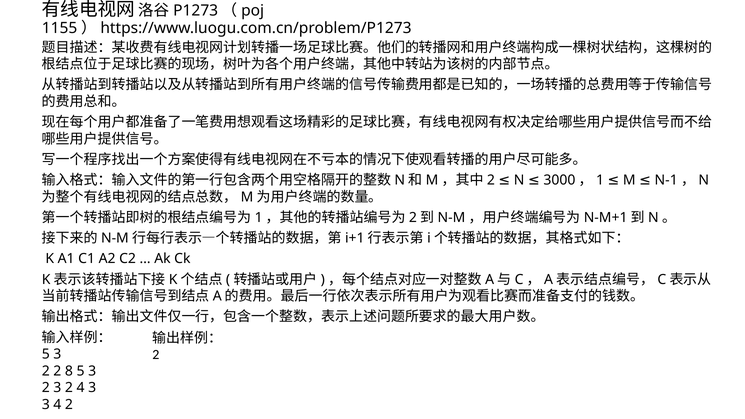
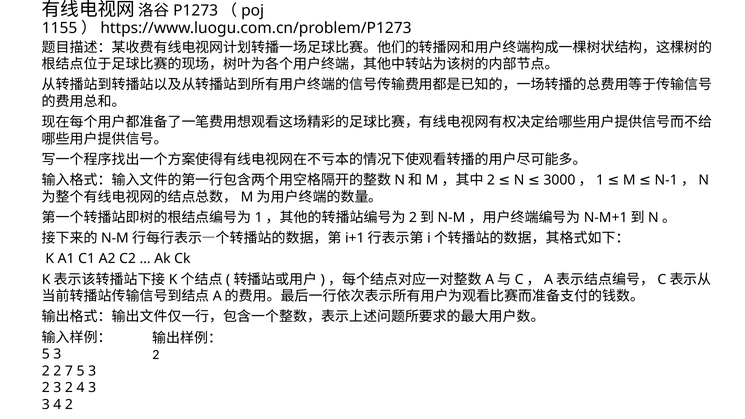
8: 8 -> 7
